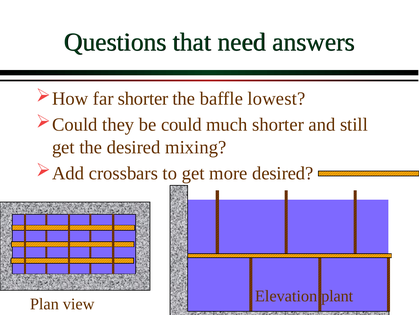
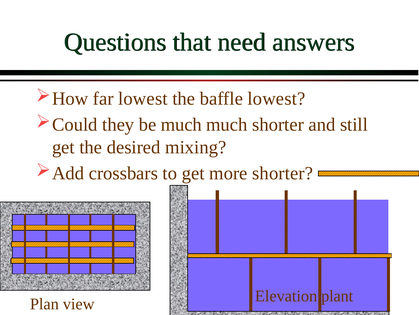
far shorter: shorter -> lowest
be could: could -> much
more desired: desired -> shorter
